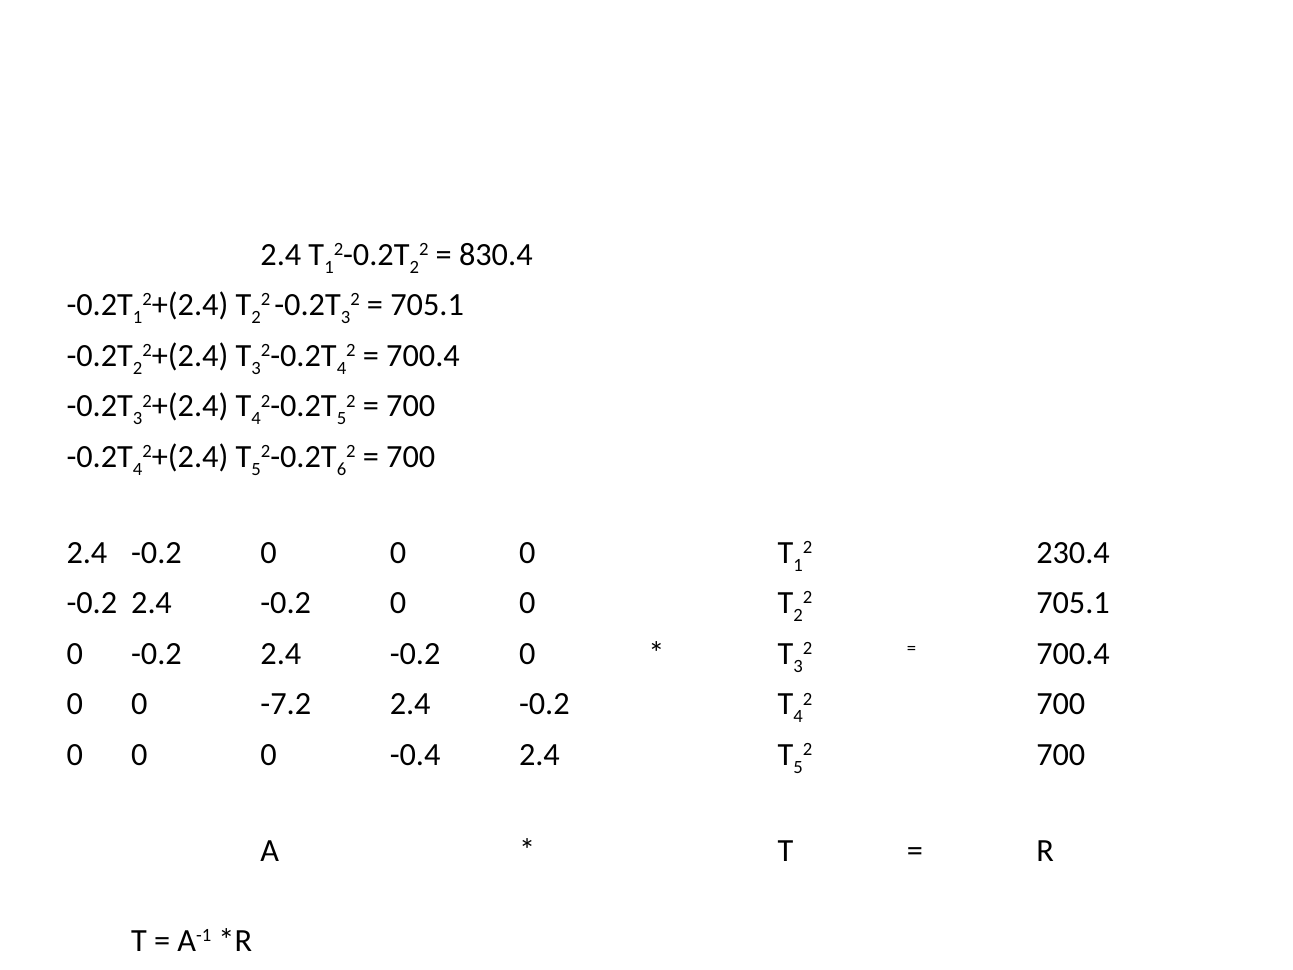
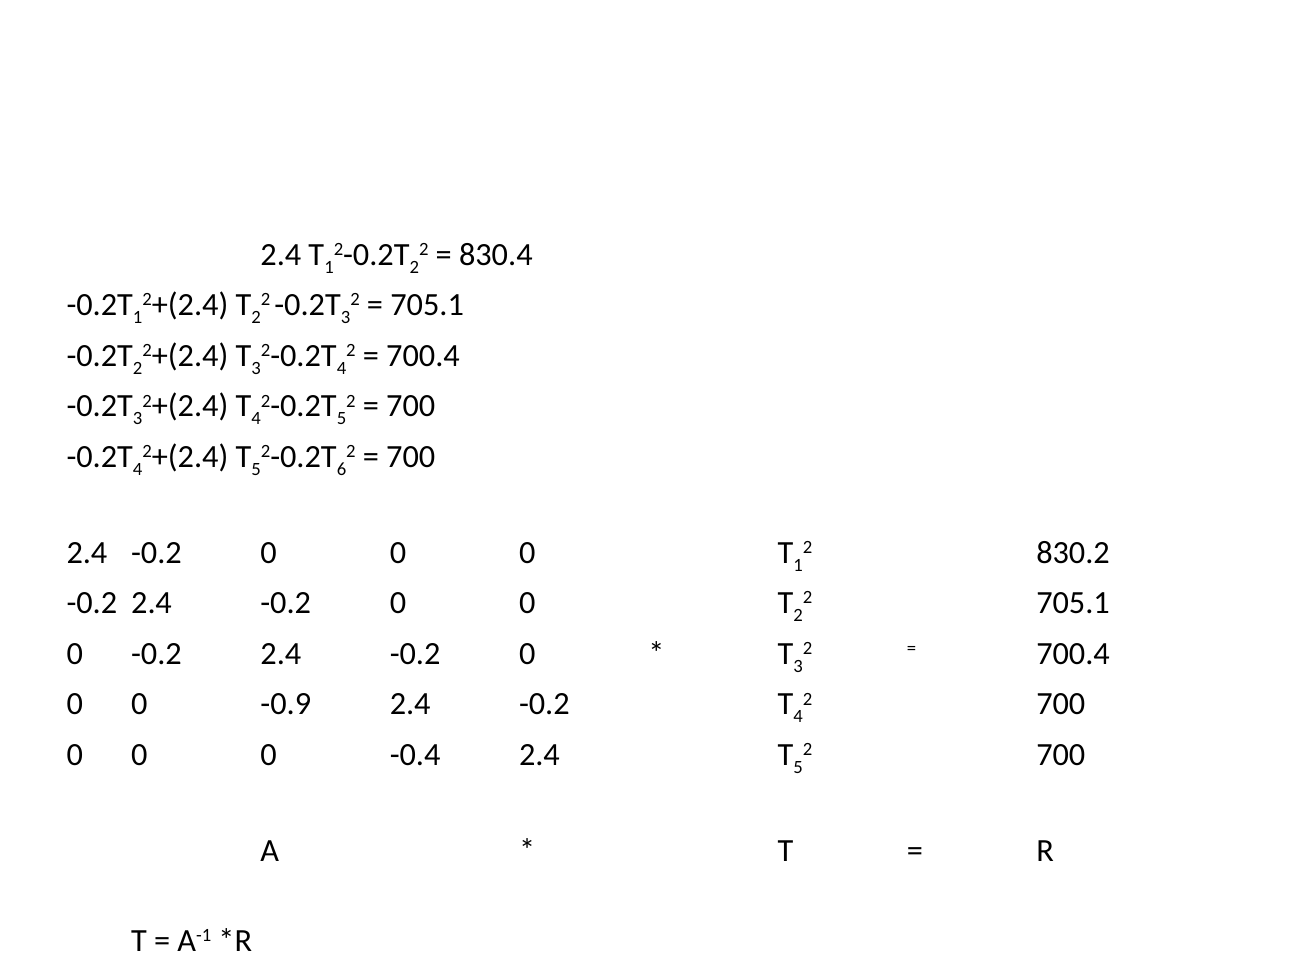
230.4: 230.4 -> 830.2
-7.2: -7.2 -> -0.9
